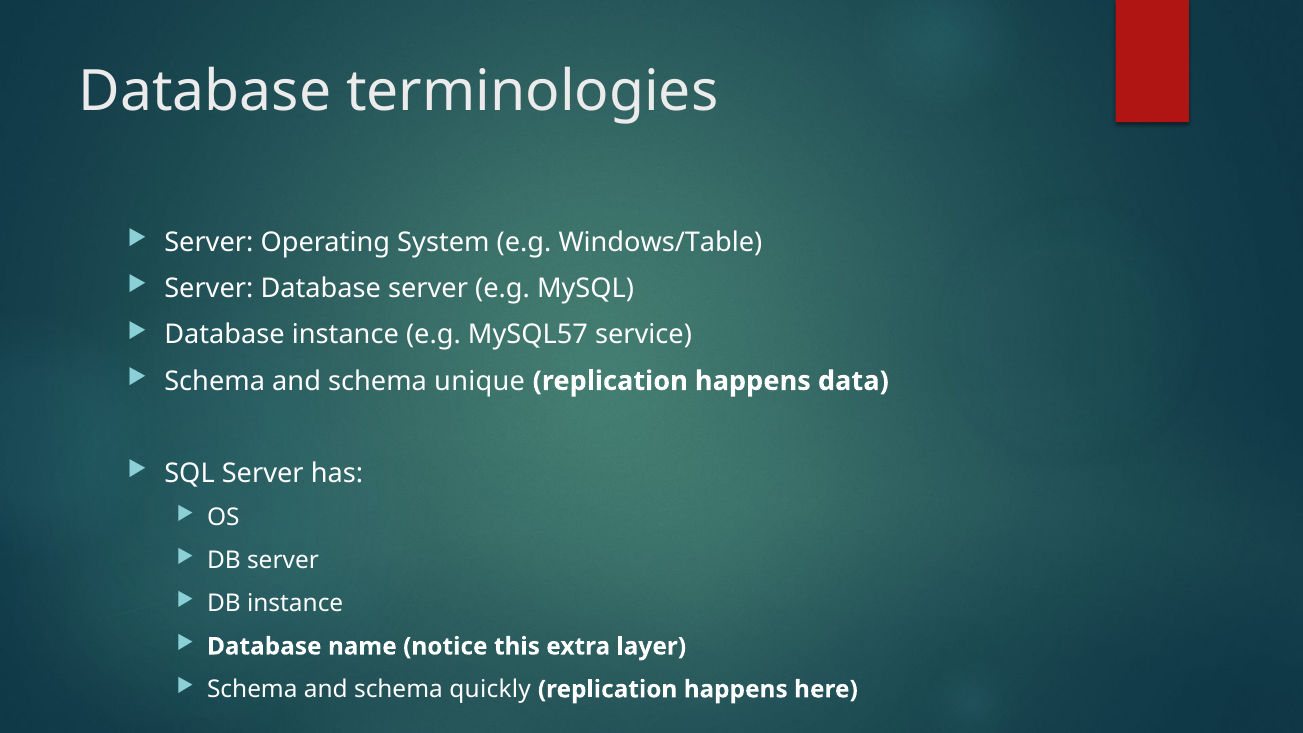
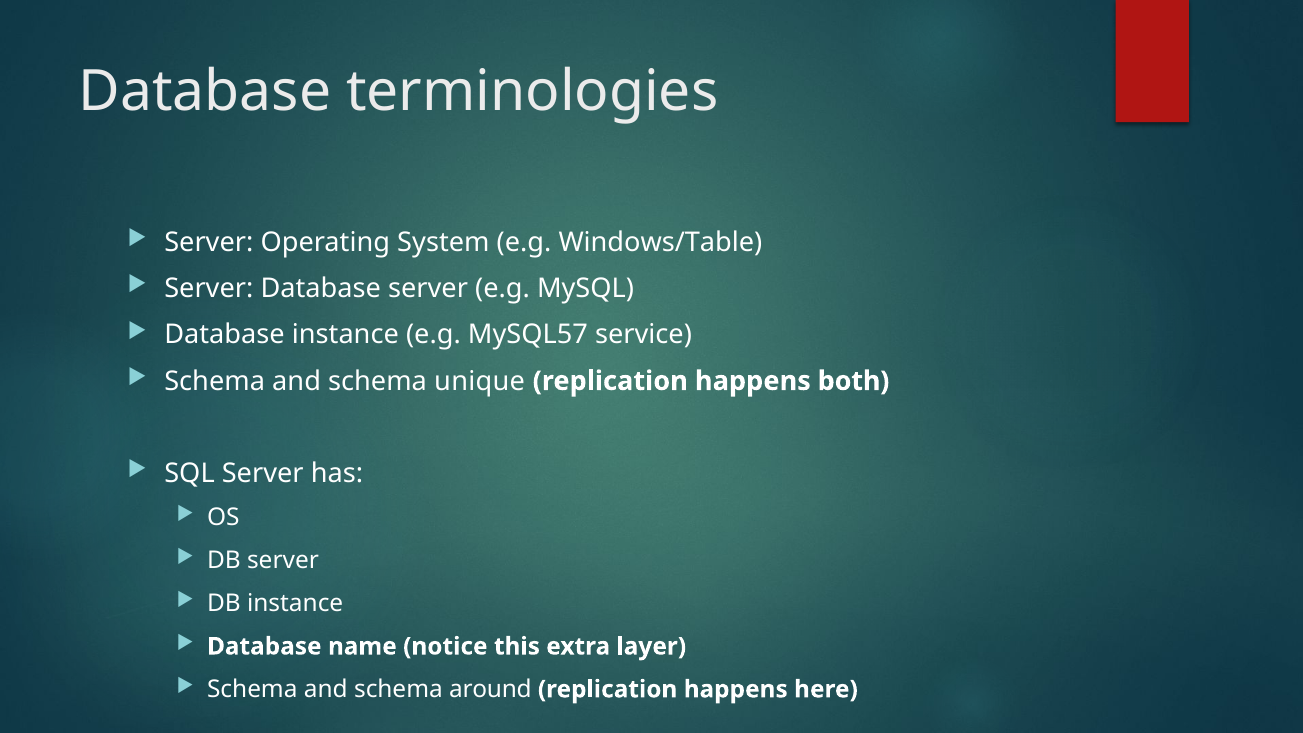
data: data -> both
quickly: quickly -> around
